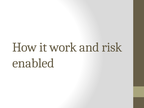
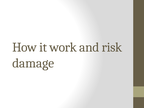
enabled: enabled -> damage
